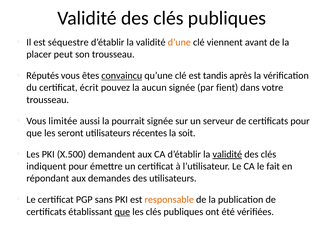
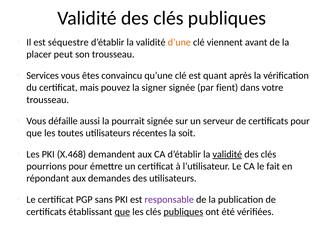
Réputés: Réputés -> Services
convaincu underline: present -> none
tandis: tandis -> quant
écrit: écrit -> mais
aucun: aucun -> signer
limitée: limitée -> défaille
seront: seront -> toutes
X.500: X.500 -> X.468
indiquent: indiquent -> pourrions
responsable colour: orange -> purple
publiques at (183, 212) underline: none -> present
